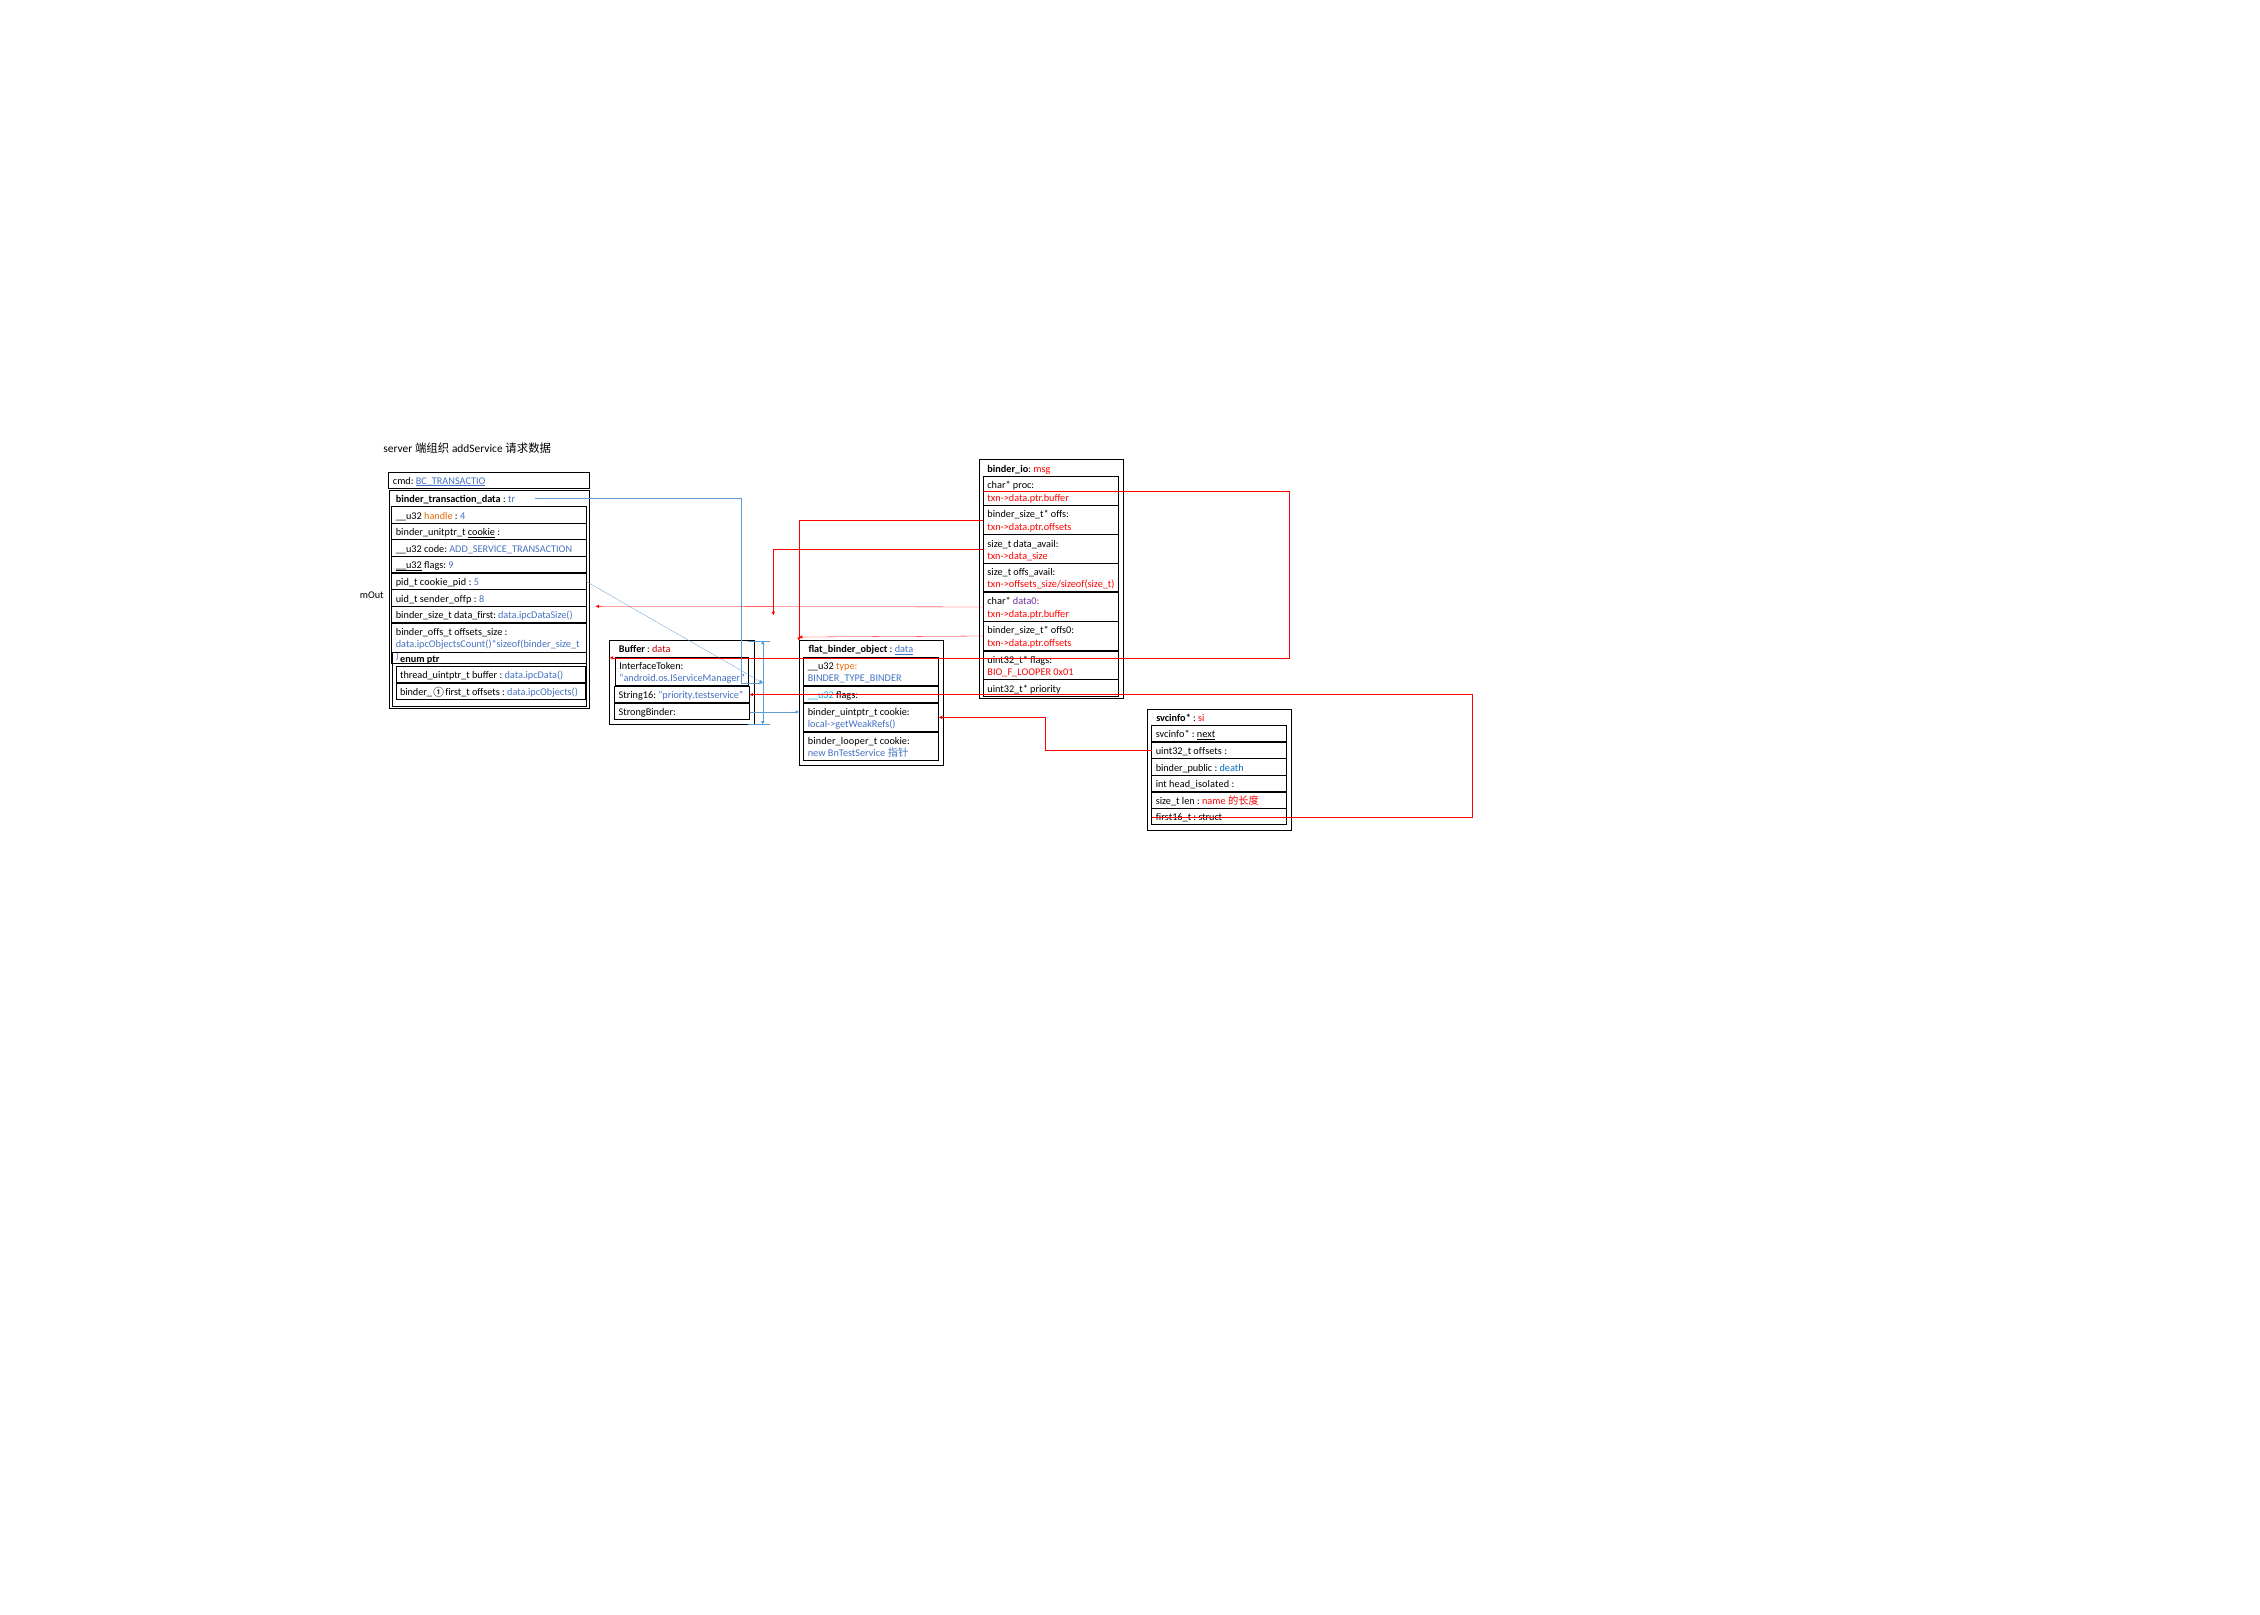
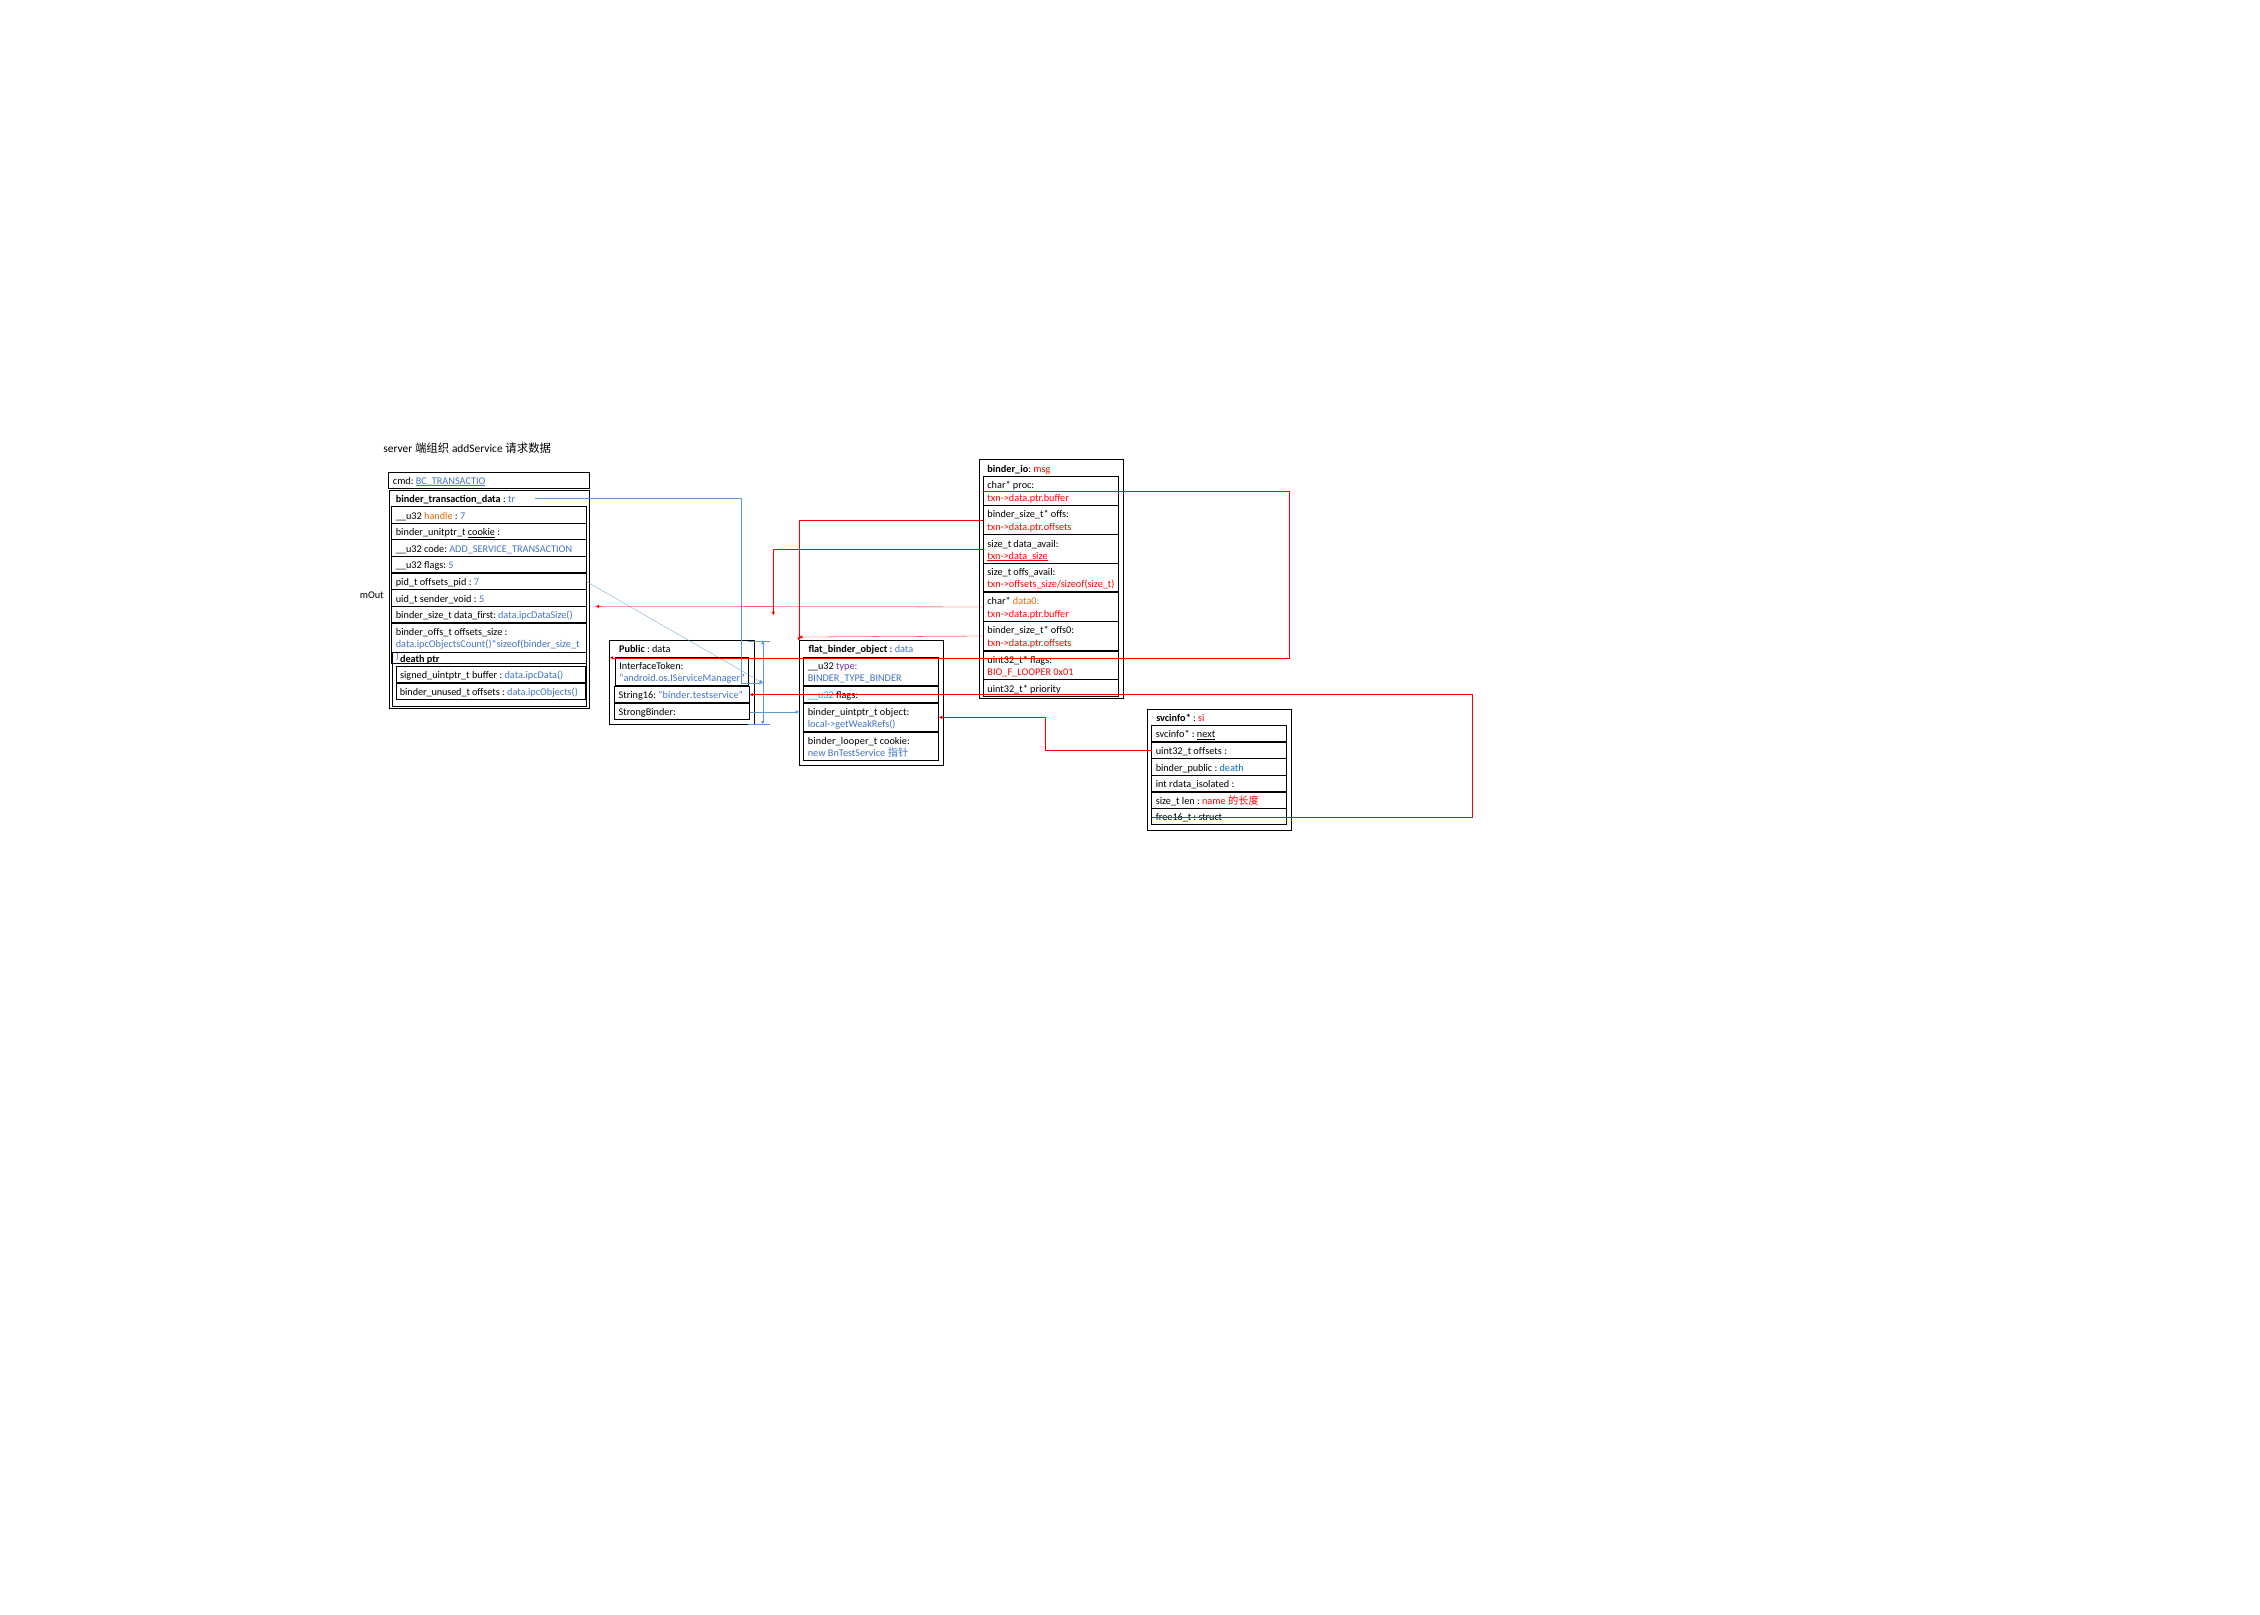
4 at (463, 516): 4 -> 7
txn->data_size underline: none -> present
__u32 at (409, 565) underline: present -> none
flags 9: 9 -> 5
cookie_pid: cookie_pid -> offsets_pid
5 at (477, 582): 5 -> 7
sender_offp: sender_offp -> sender_void
8 at (482, 598): 8 -> 5
data0 colour: purple -> orange
Buffer at (632, 649): Buffer -> Public
data at (661, 649) colour: red -> black
data at (904, 649) underline: present -> none
enum at (412, 659): enum -> death
type colour: orange -> purple
thread_uintptr_t: thread_uintptr_t -> signed_uintptr_t
binder_①first_t: binder_①first_t -> binder_unused_t
priority.testservice: priority.testservice -> binder.testservice
binder_uintptr_t cookie: cookie -> object
head_isolated: head_isolated -> rdata_isolated
first16_t: first16_t -> free16_t
